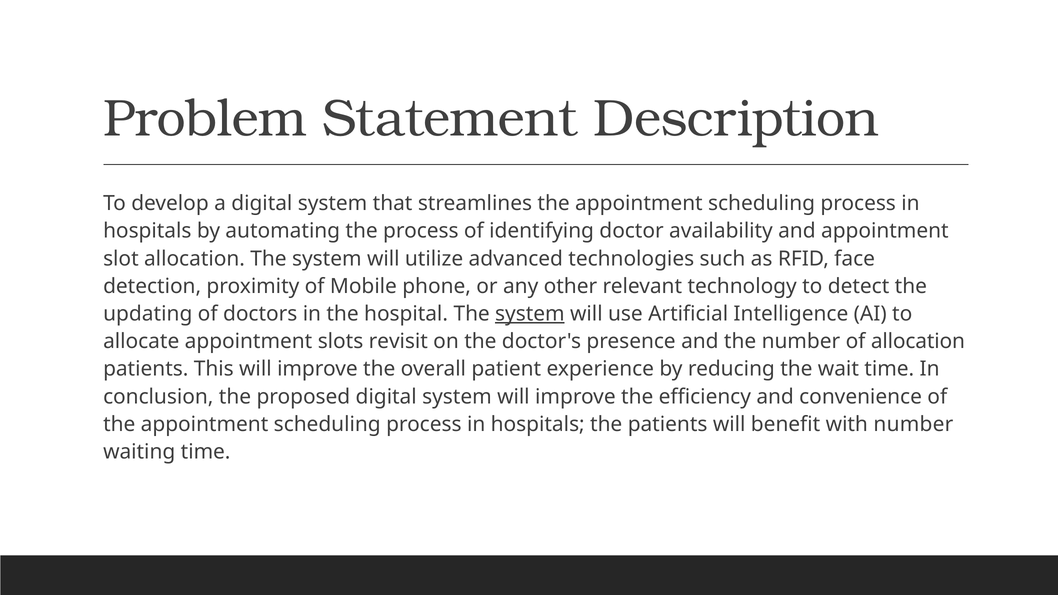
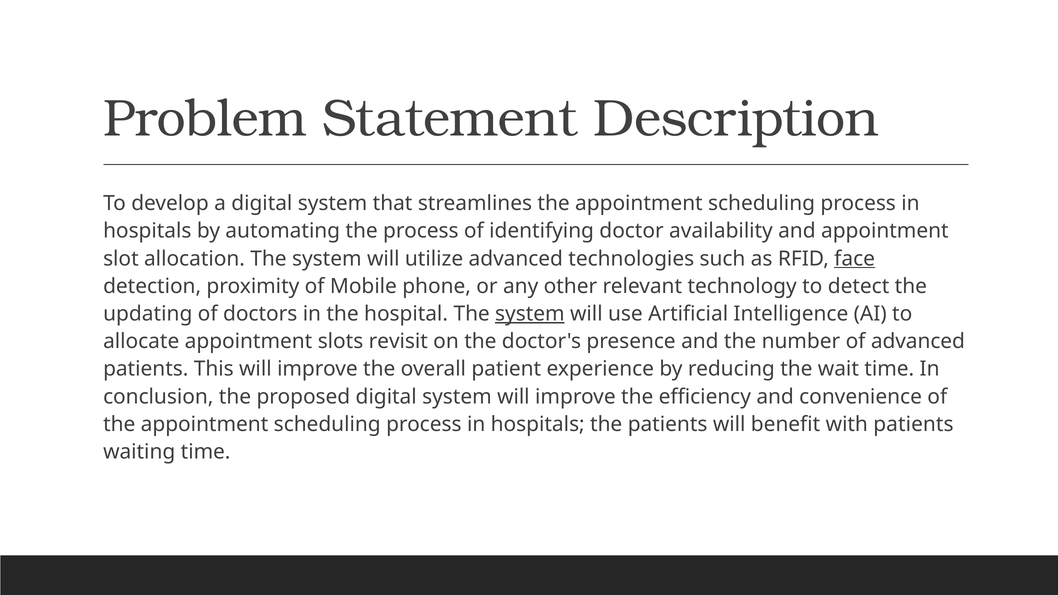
face underline: none -> present
of allocation: allocation -> advanced
with number: number -> patients
